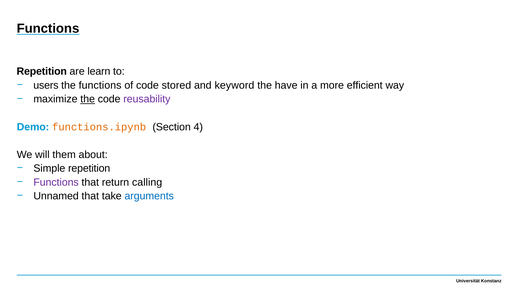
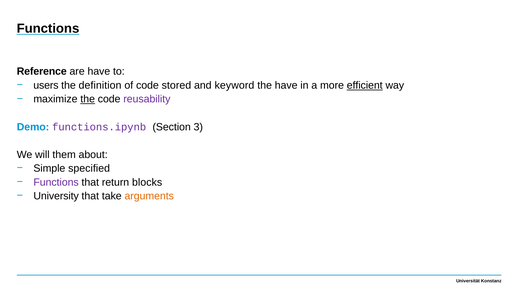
Repetition at (42, 71): Repetition -> Reference
are learn: learn -> have
the functions: functions -> definition
efficient underline: none -> present
functions.ipynb colour: orange -> purple
4: 4 -> 3
Simple repetition: repetition -> specified
calling: calling -> blocks
Unnamed: Unnamed -> University
arguments colour: blue -> orange
